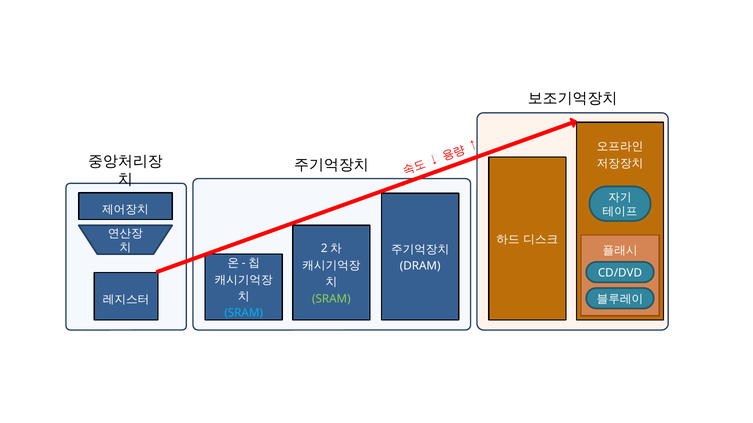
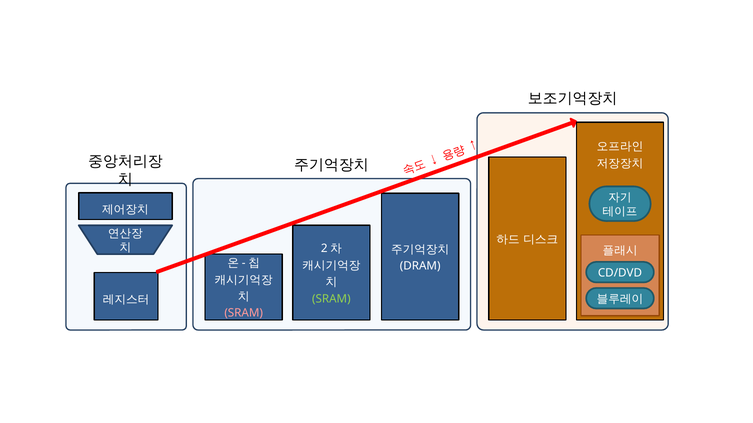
SRAM at (244, 313) colour: light blue -> pink
